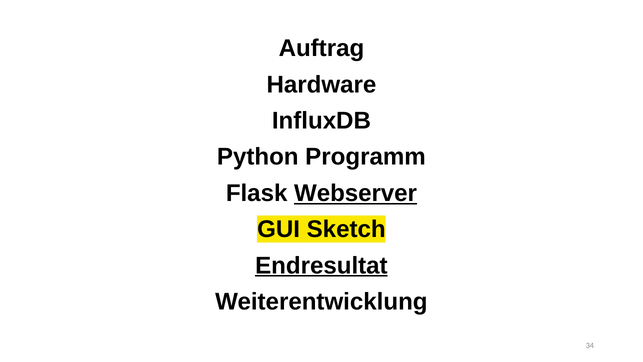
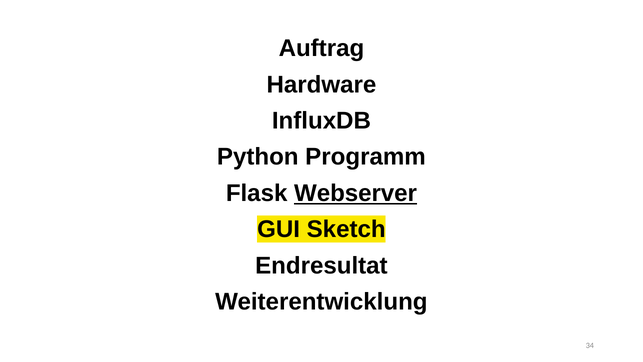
Endresultat underline: present -> none
